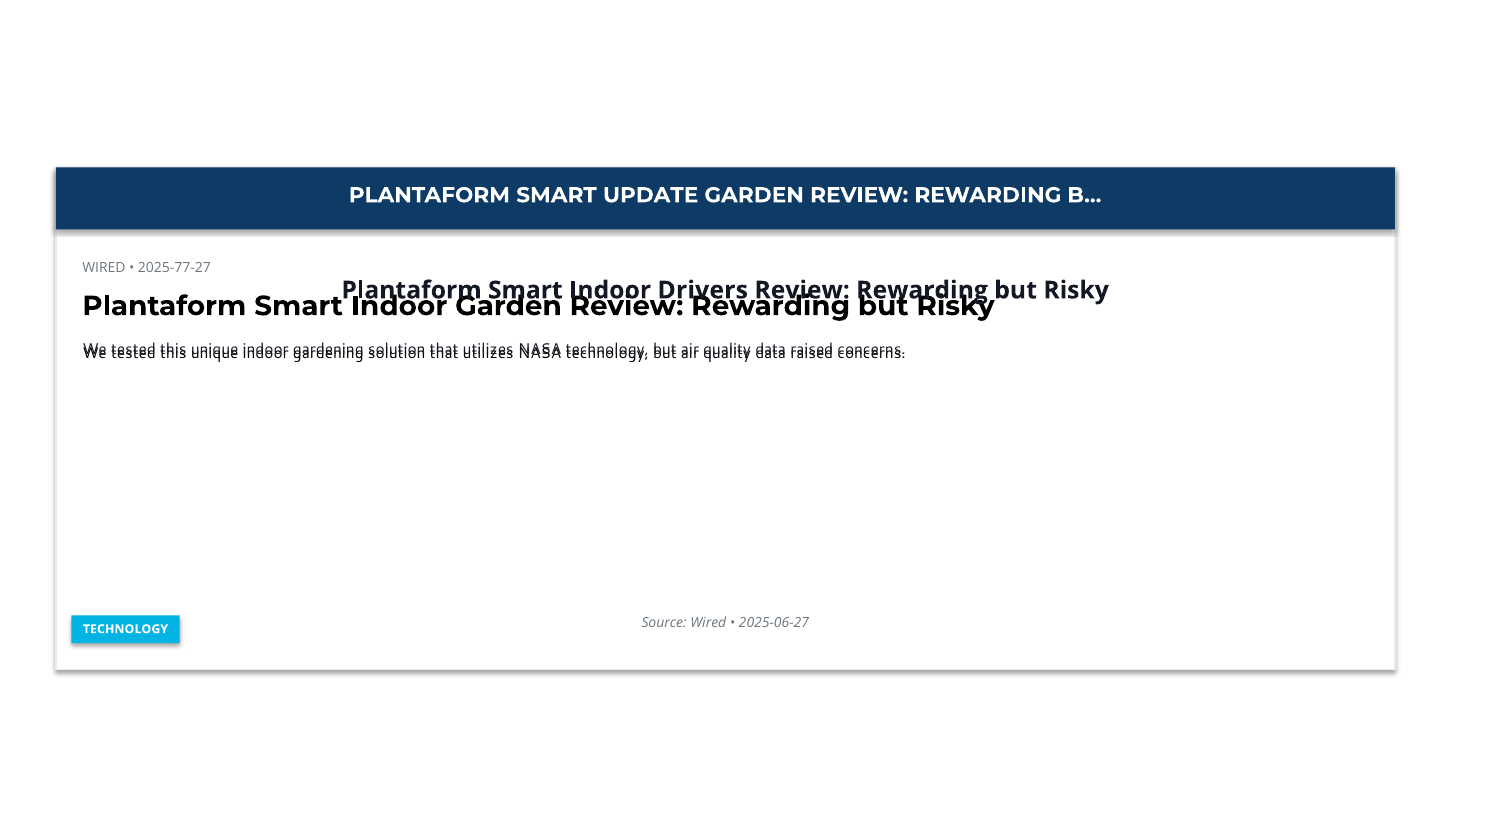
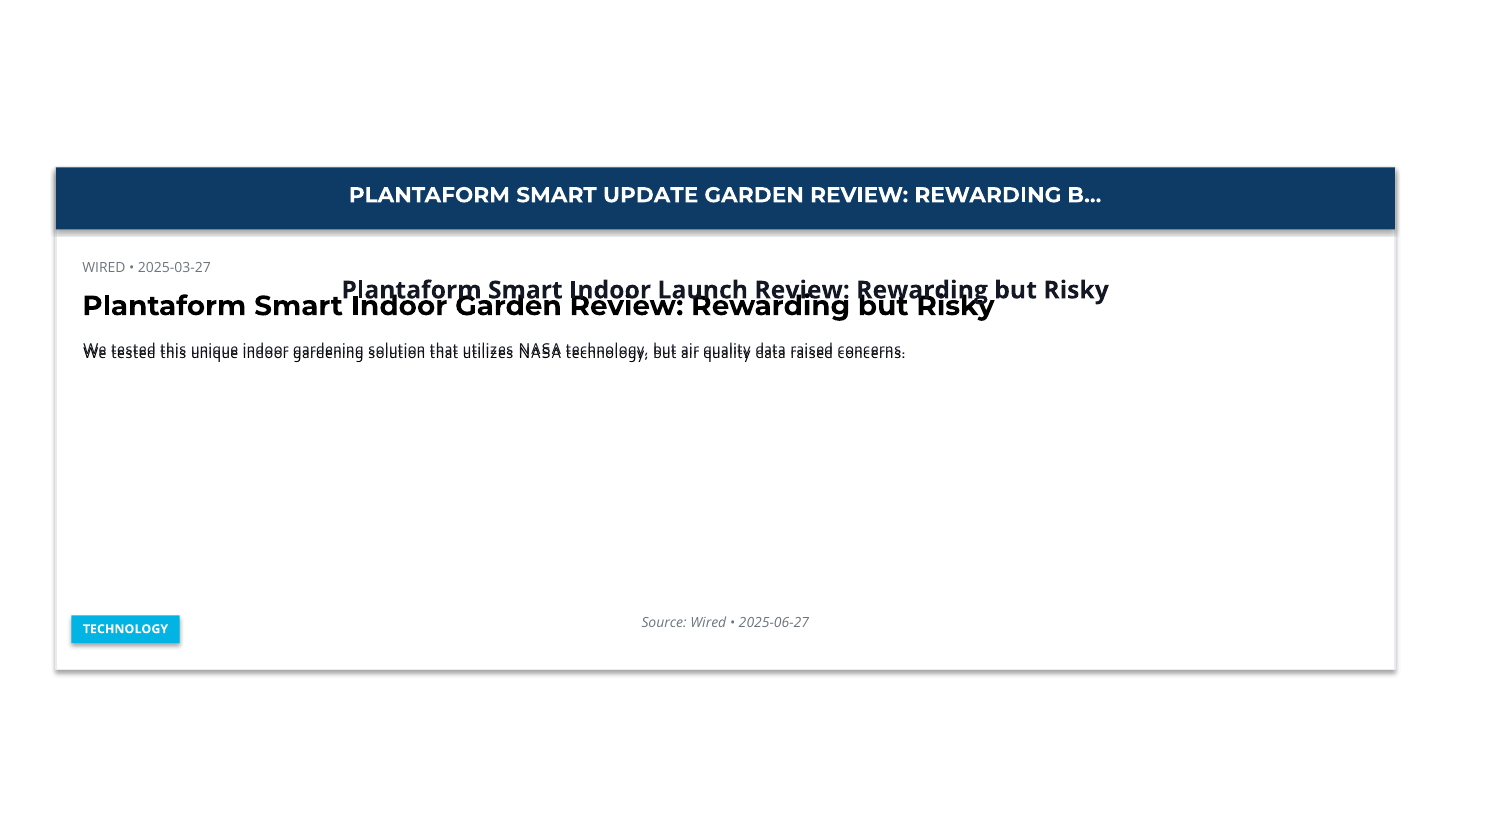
2025-77-27: 2025-77-27 -> 2025-03-27
Drivers: Drivers -> Launch
